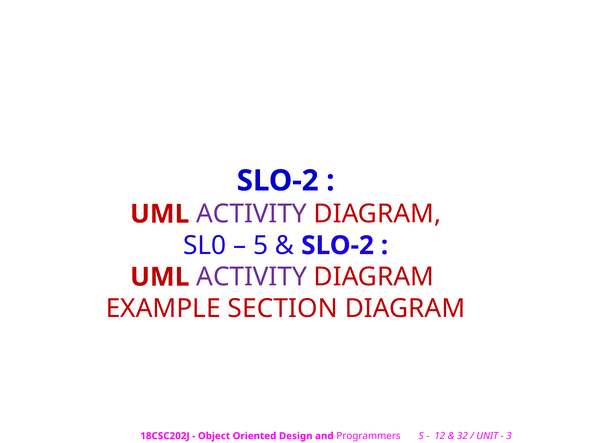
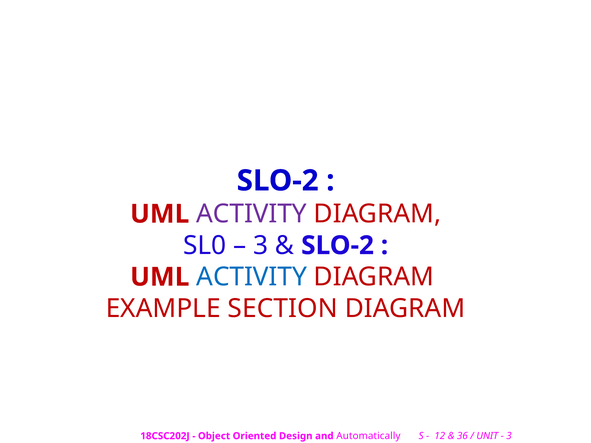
5 at (261, 246): 5 -> 3
ACTIVITY at (252, 277) colour: purple -> blue
Programmers: Programmers -> Automatically
32: 32 -> 36
